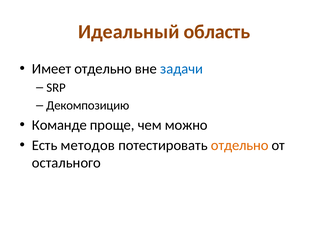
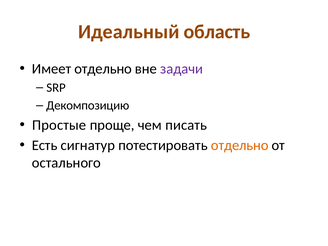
задачи colour: blue -> purple
Команде: Команде -> Простые
можно: можно -> писать
методов: методов -> сигнатур
